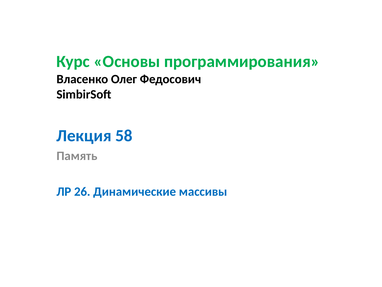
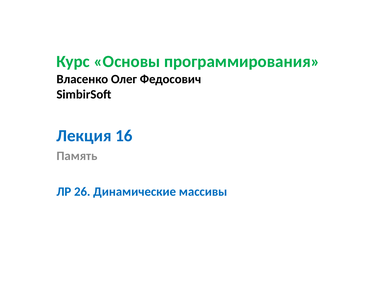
58: 58 -> 16
